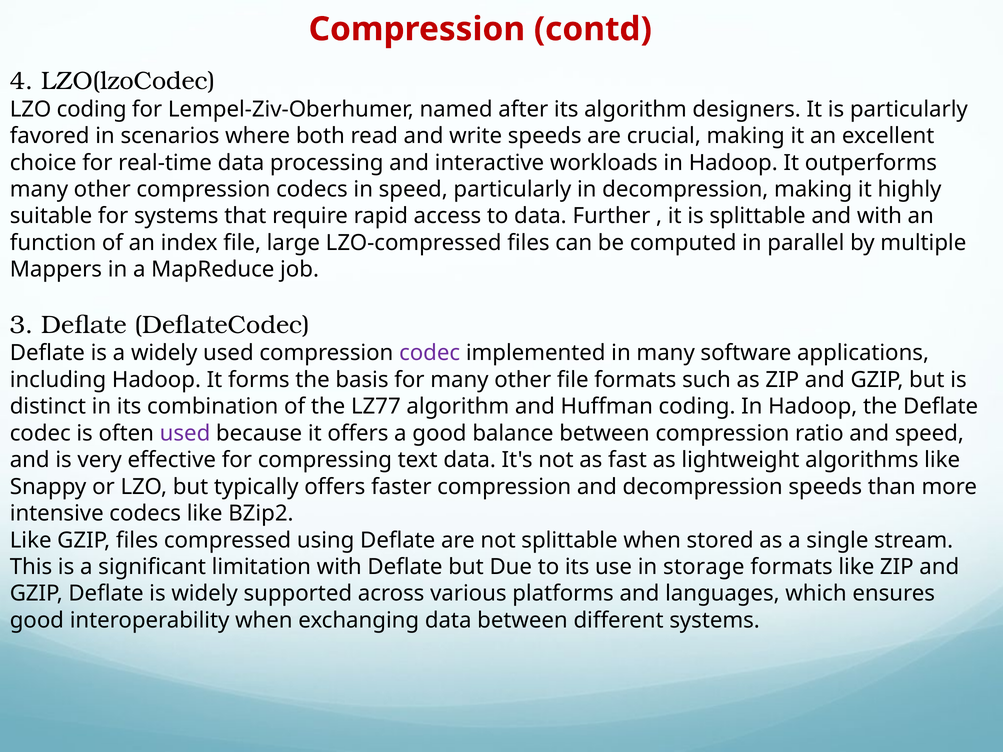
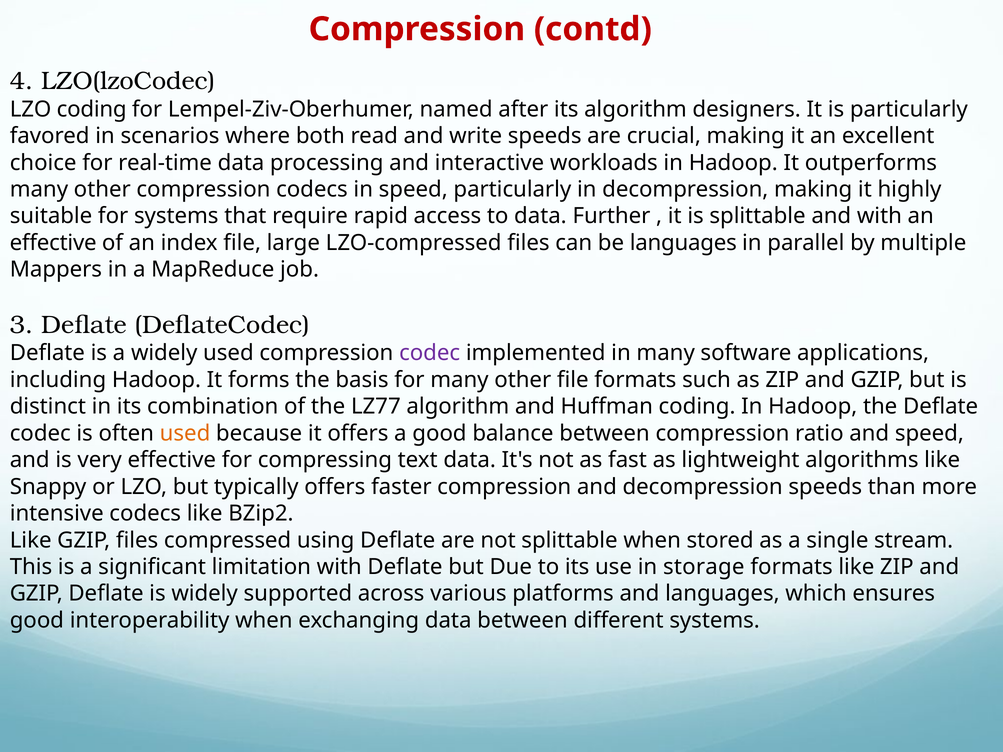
function at (53, 243): function -> effective
be computed: computed -> languages
used at (185, 433) colour: purple -> orange
